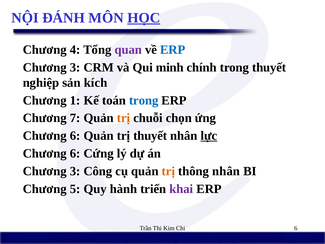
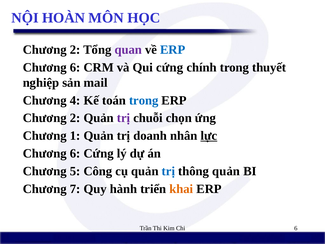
ĐÁNH: ĐÁNH -> HOÀN
HỌC underline: present -> none
4 at (75, 50): 4 -> 2
3 at (75, 67): 3 -> 6
Qui minh: minh -> cứng
kích: kích -> mail
1: 1 -> 4
7 at (75, 118): 7 -> 2
trị at (124, 118) colour: orange -> purple
6 at (75, 136): 6 -> 1
trị thuyết: thuyết -> doanh
3 at (75, 171): 3 -> 5
trị at (168, 171) colour: orange -> blue
thông nhân: nhân -> quản
5: 5 -> 7
khai colour: purple -> orange
